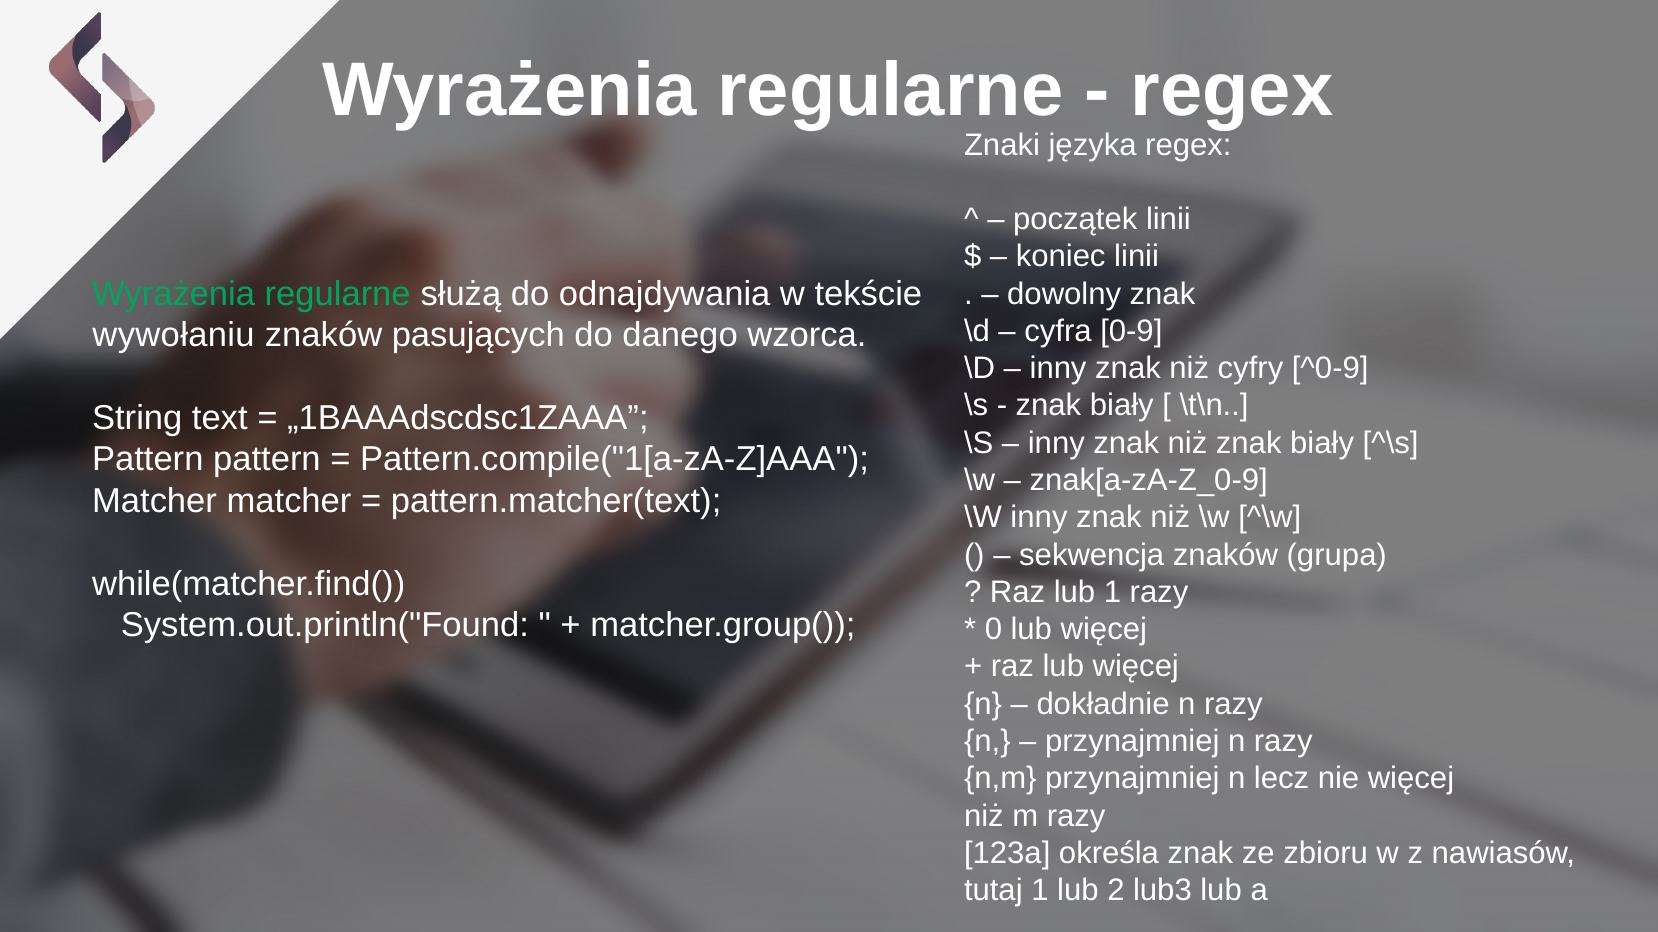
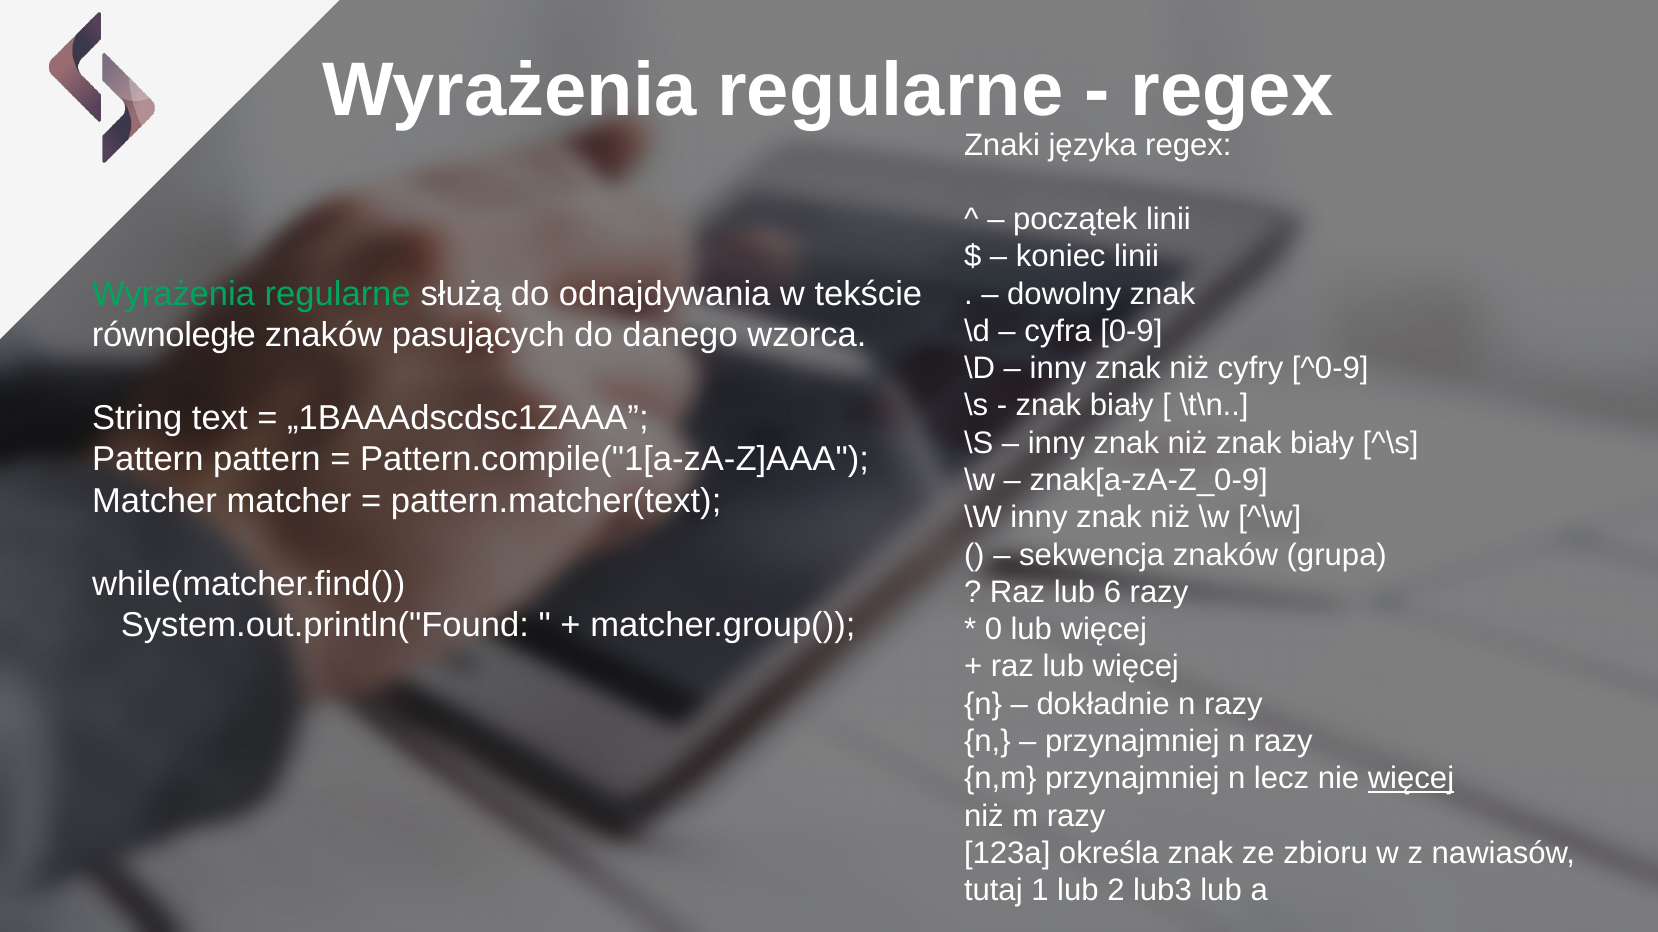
wywołaniu: wywołaniu -> równoległe
lub 1: 1 -> 6
więcej at (1411, 779) underline: none -> present
